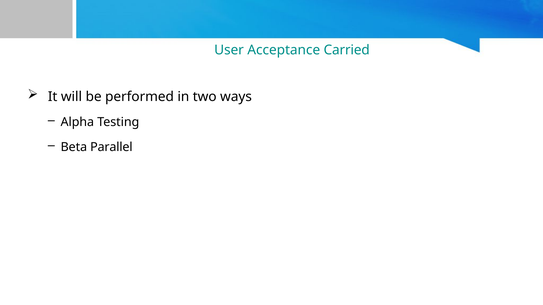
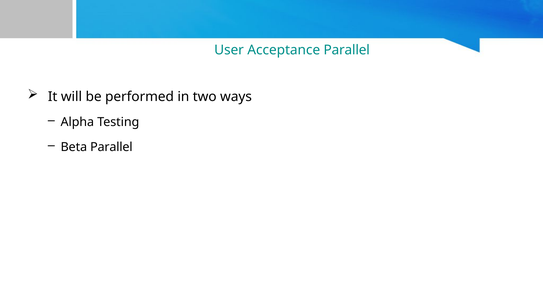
Acceptance Carried: Carried -> Parallel
